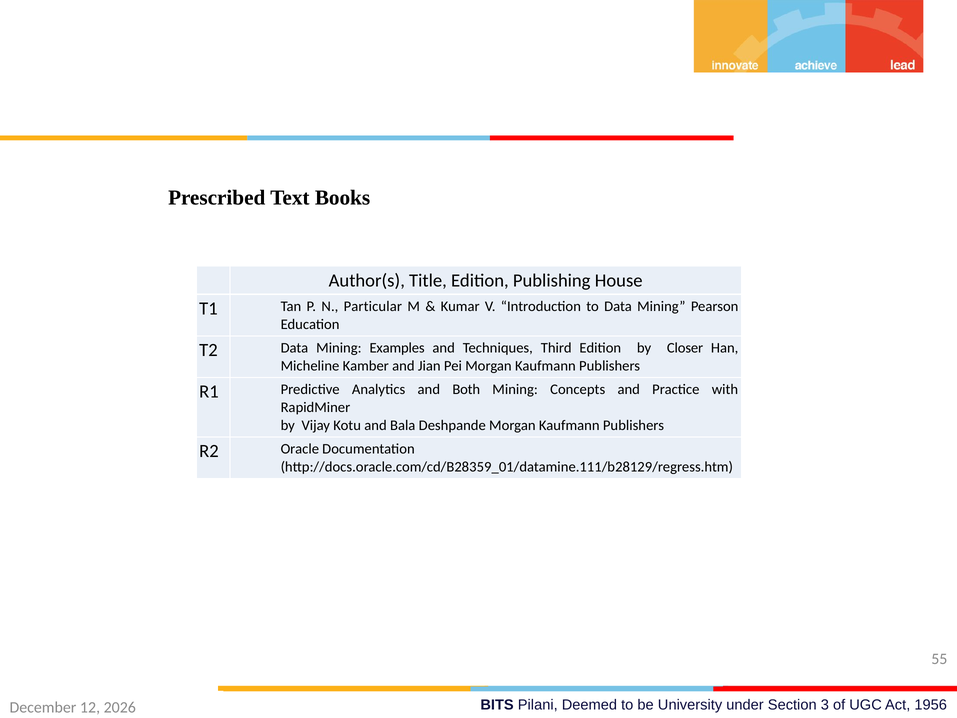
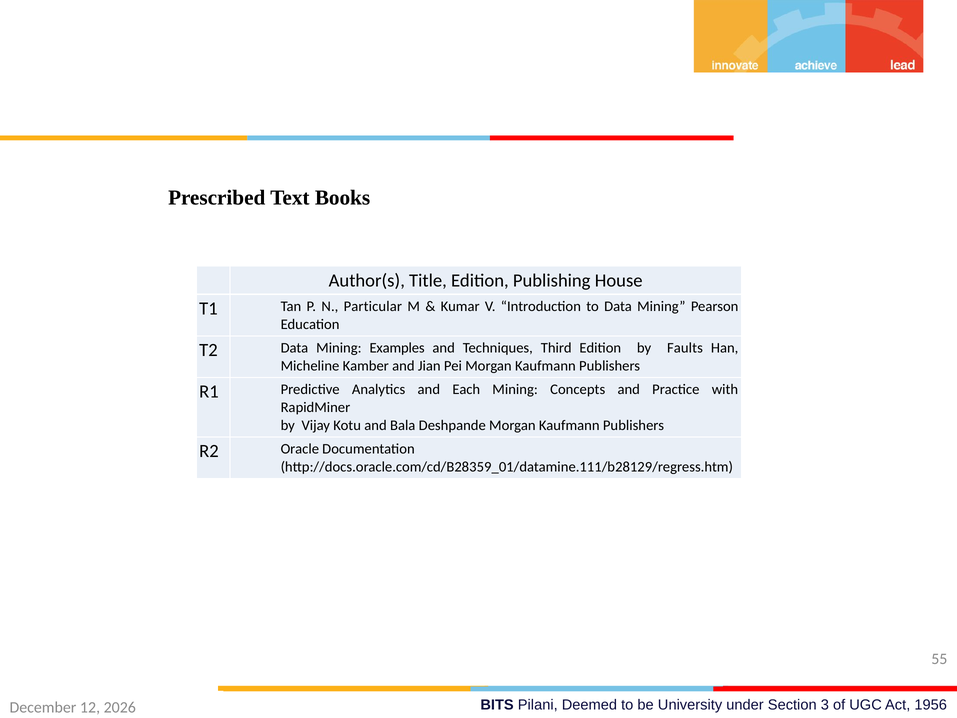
Closer: Closer -> Faults
Both: Both -> Each
